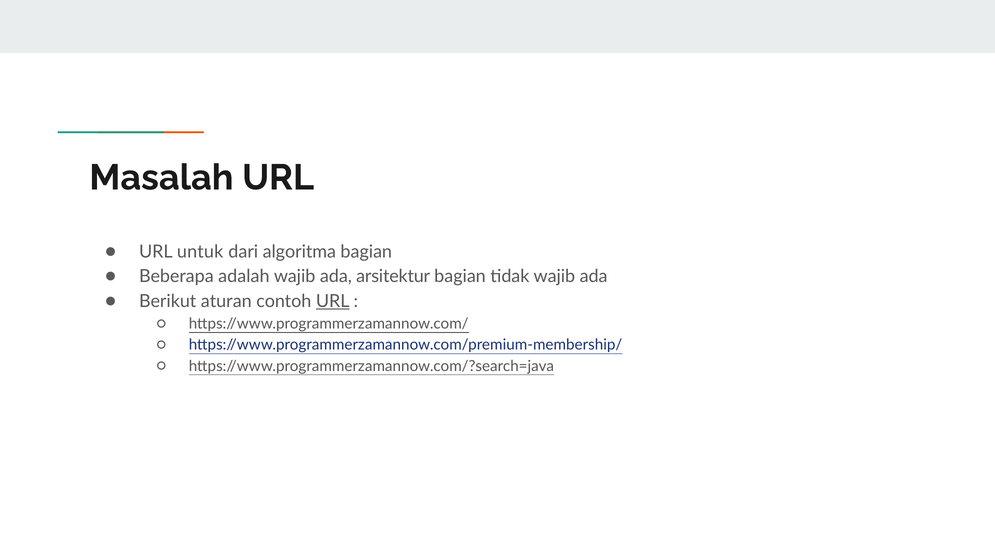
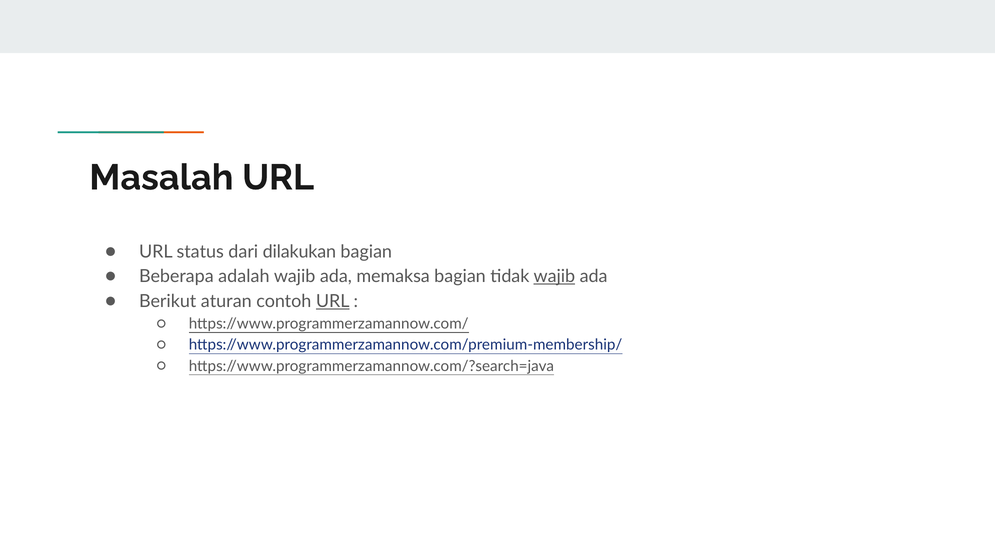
untuk: untuk -> status
algoritma: algoritma -> dilakukan
arsitektur: arsitektur -> memaksa
wajib at (554, 276) underline: none -> present
